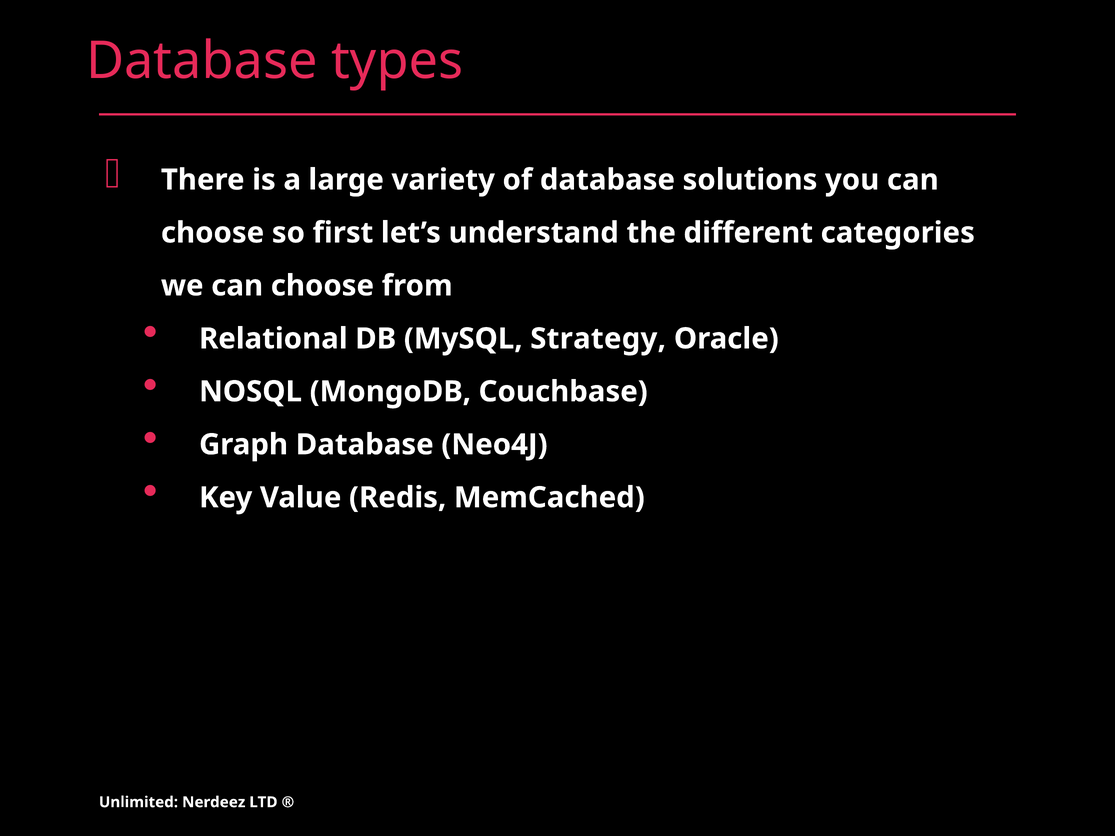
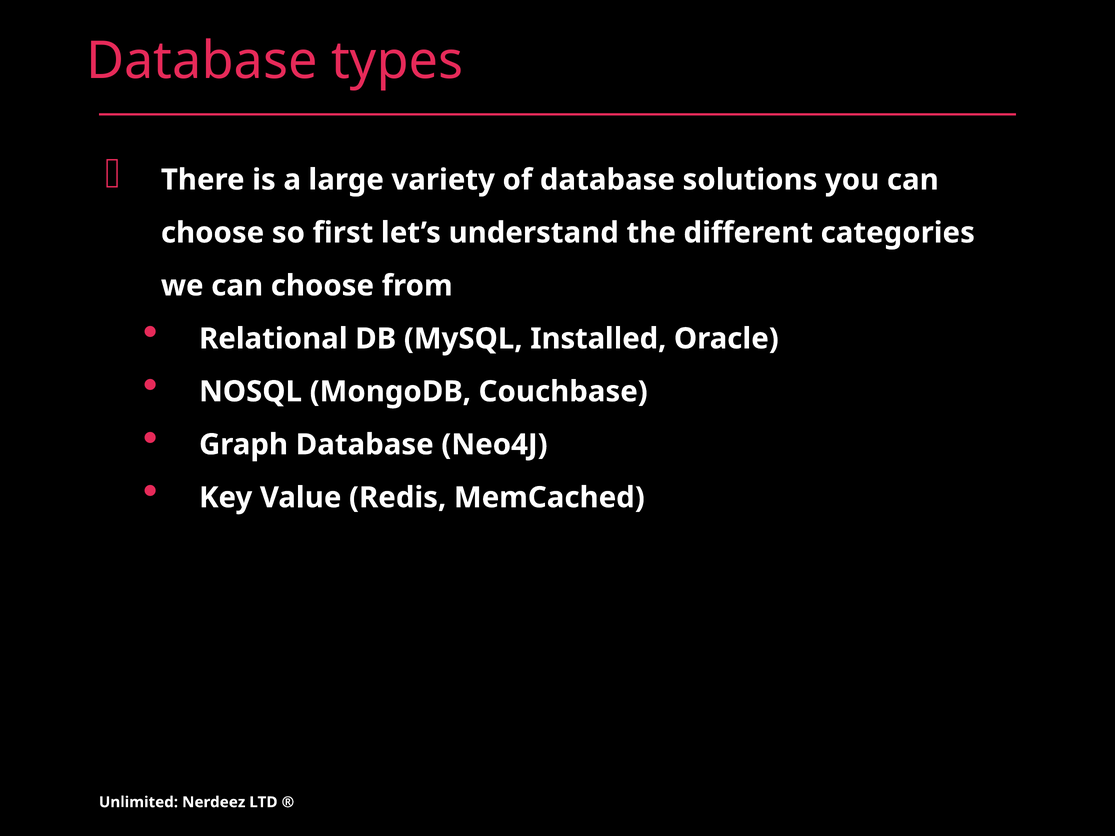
Strategy: Strategy -> Installed
